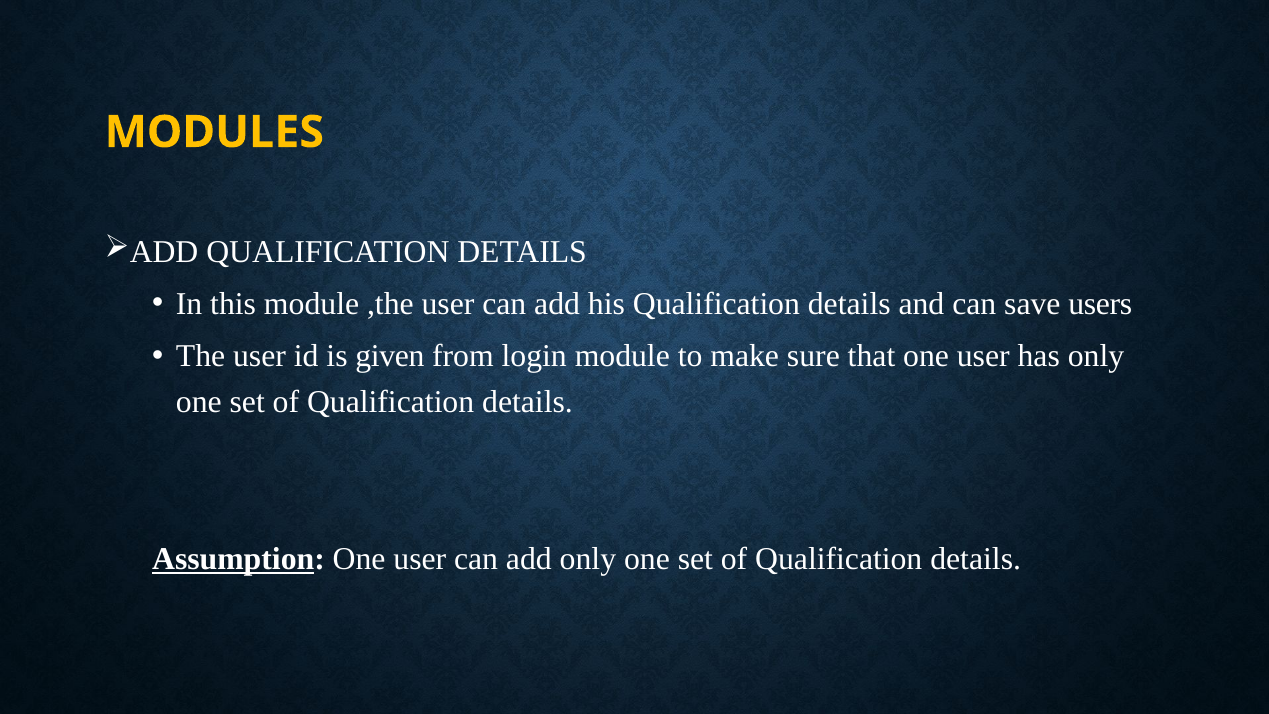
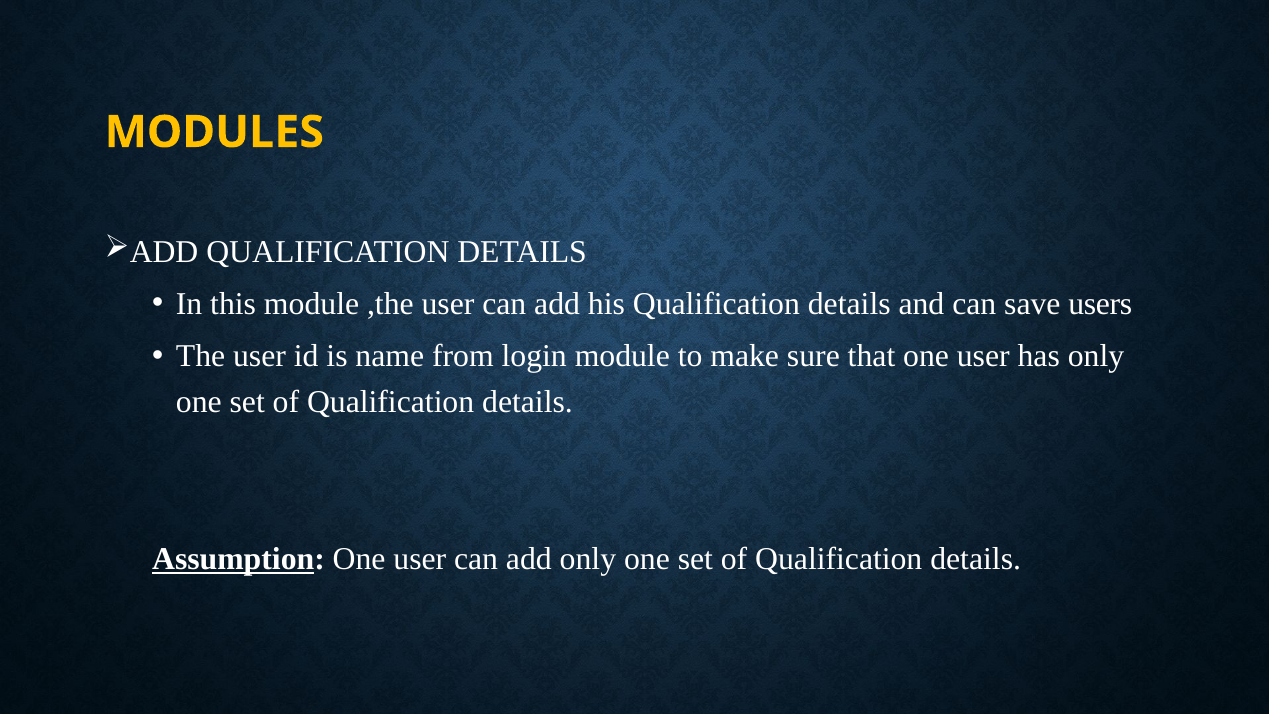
given: given -> name
